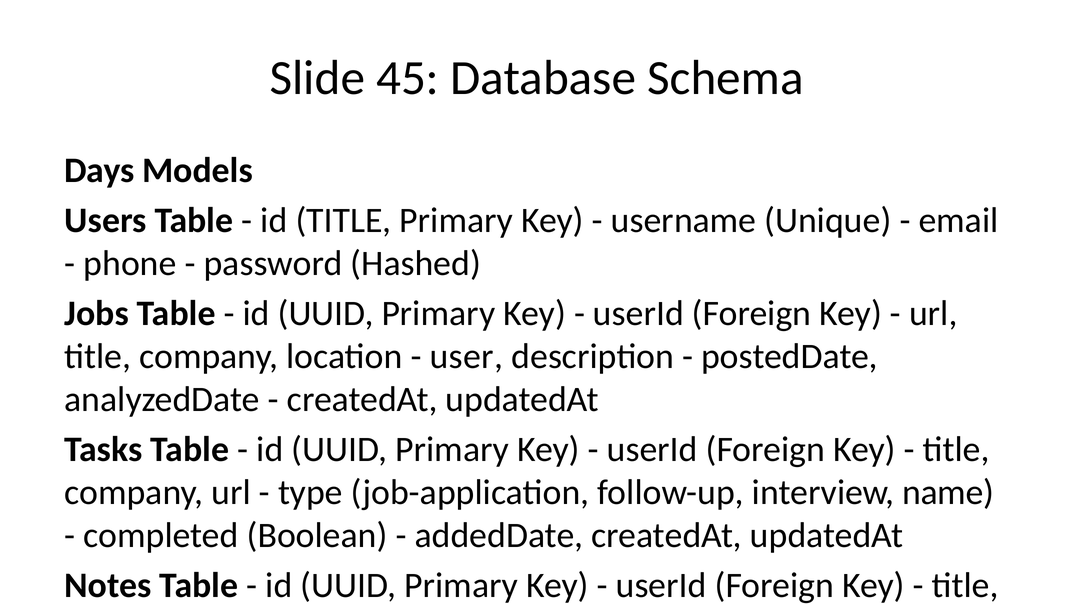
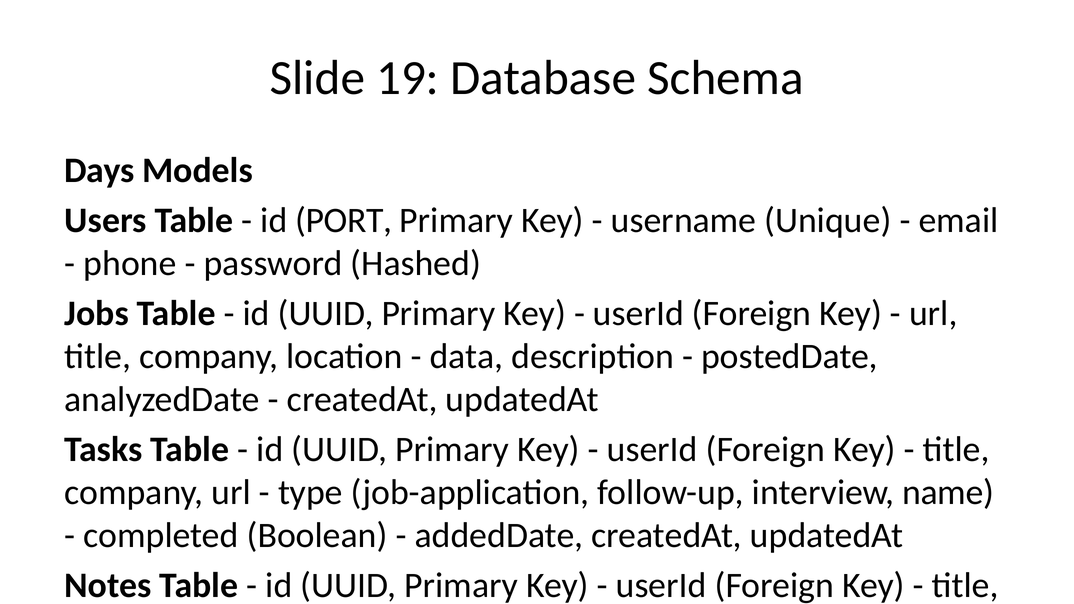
45: 45 -> 19
id TITLE: TITLE -> PORT
user: user -> data
